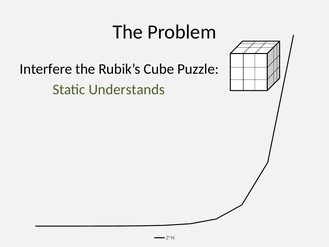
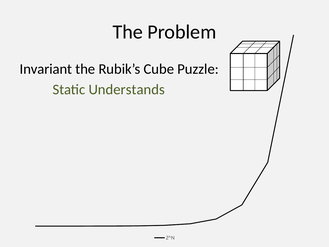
Interfere: Interfere -> Invariant
